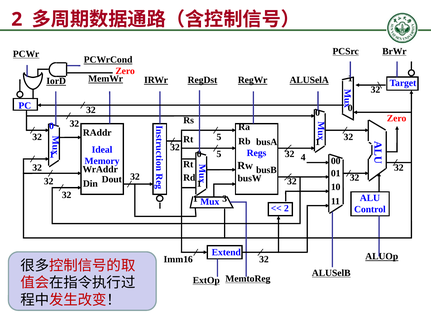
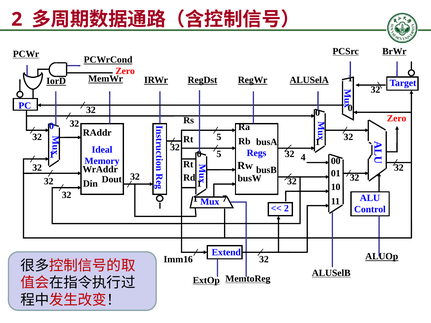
3: 3 -> 7
